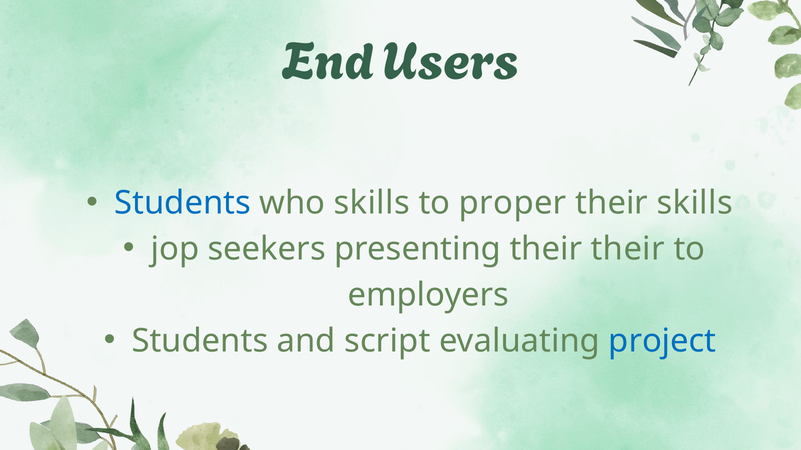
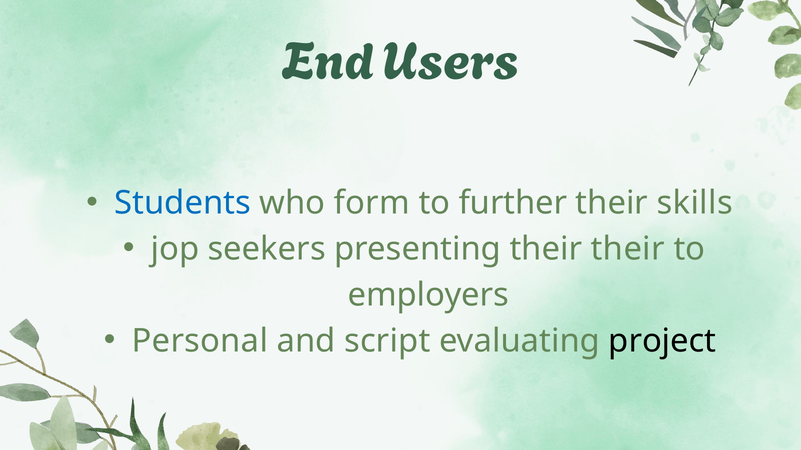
who skills: skills -> form
proper: proper -> further
Students at (200, 341): Students -> Personal
project colour: blue -> black
